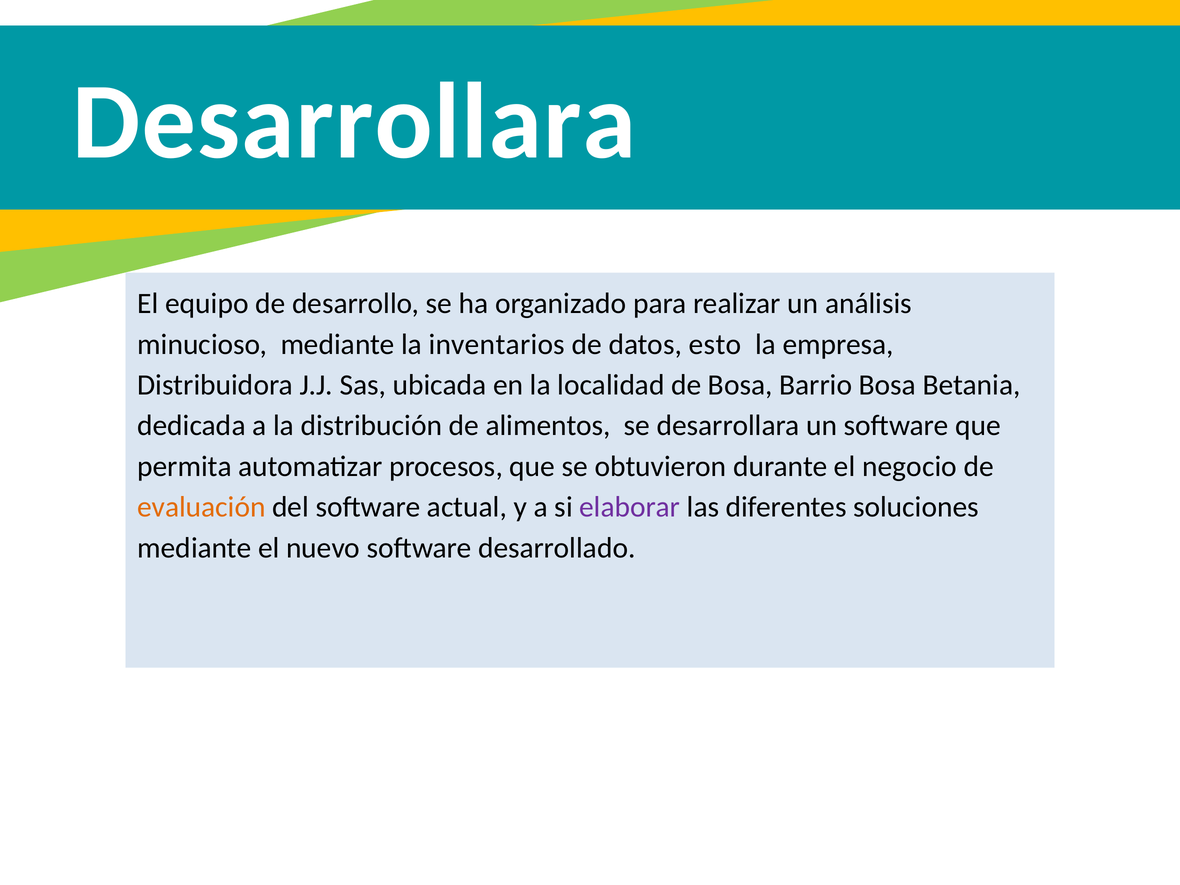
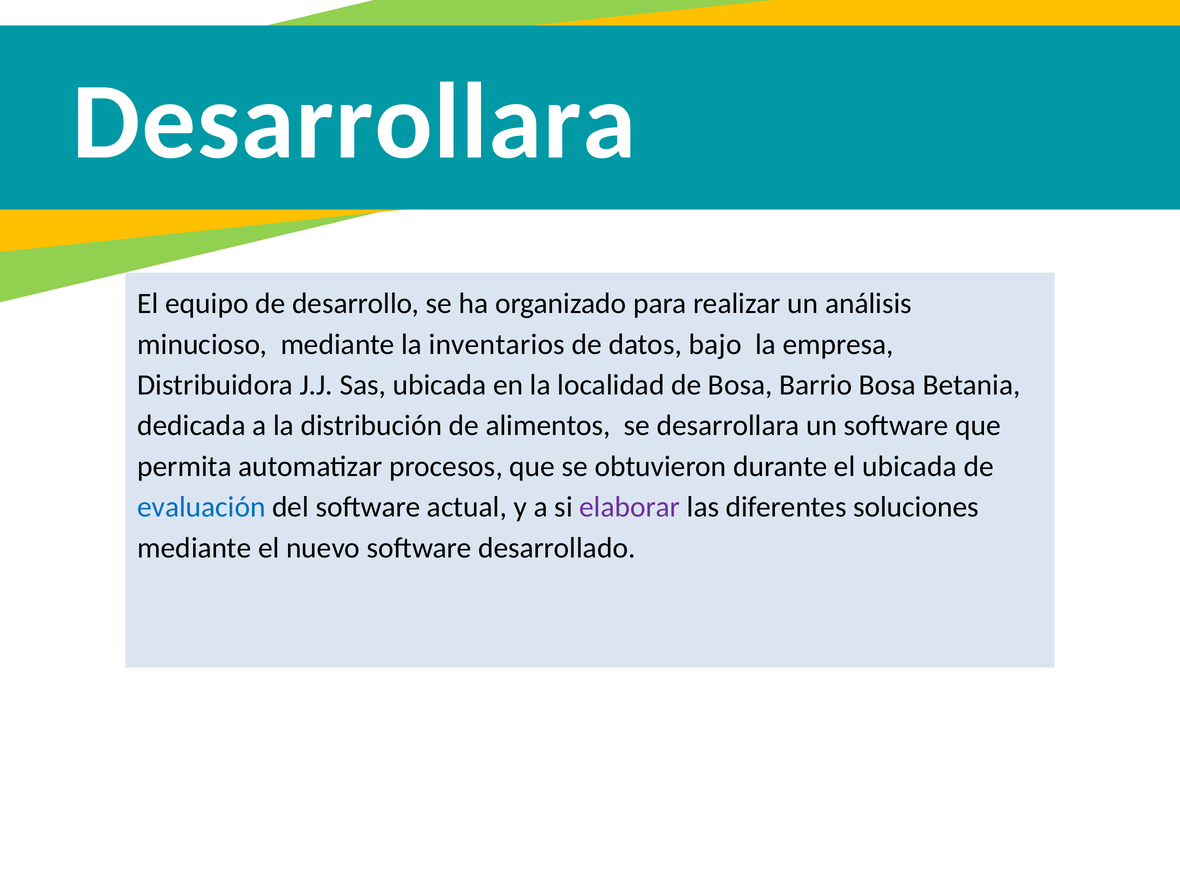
esto: esto -> bajo
el negocio: negocio -> ubicada
evaluación colour: orange -> blue
